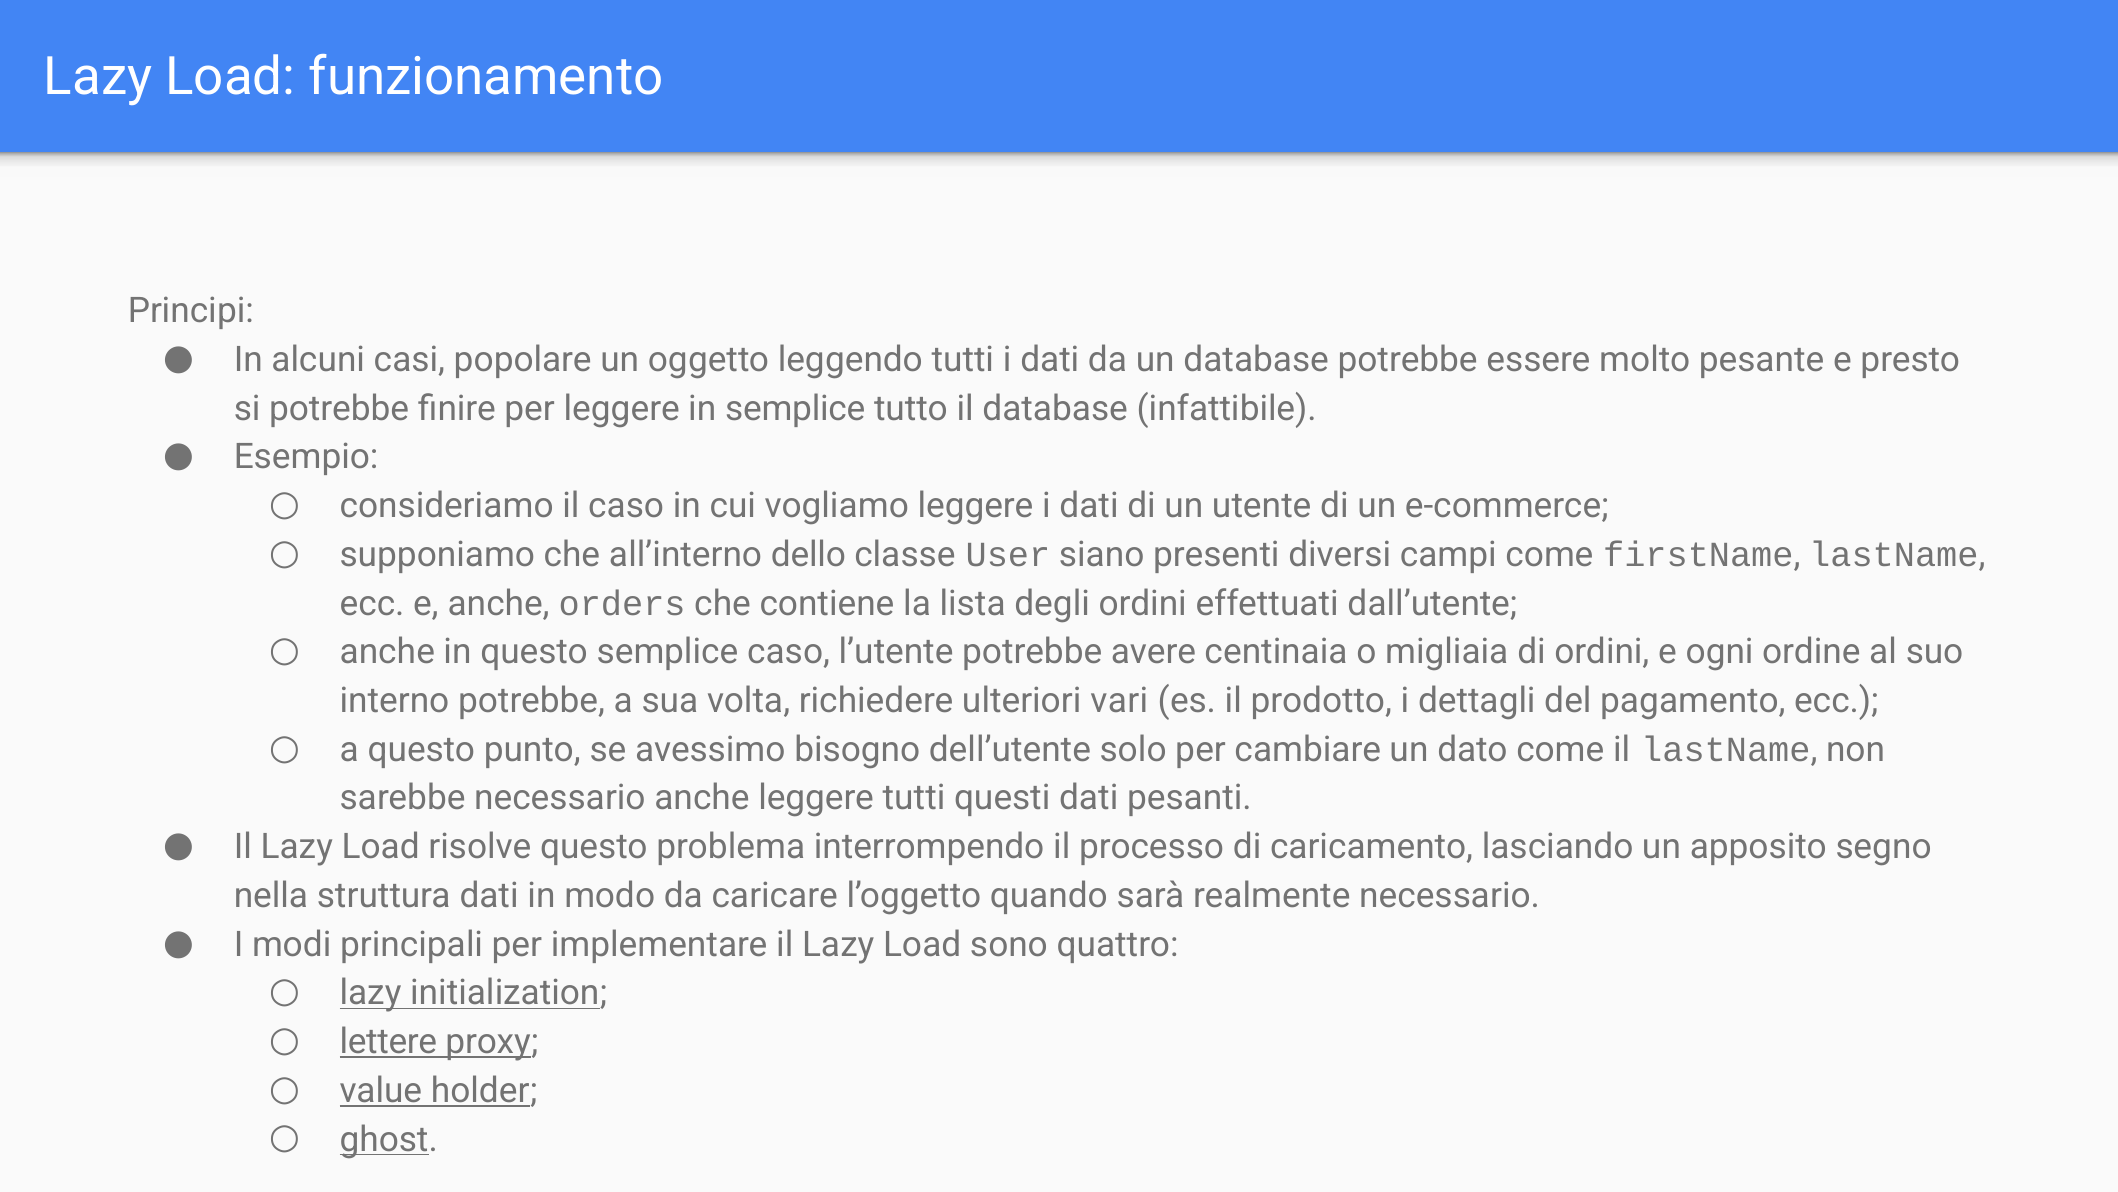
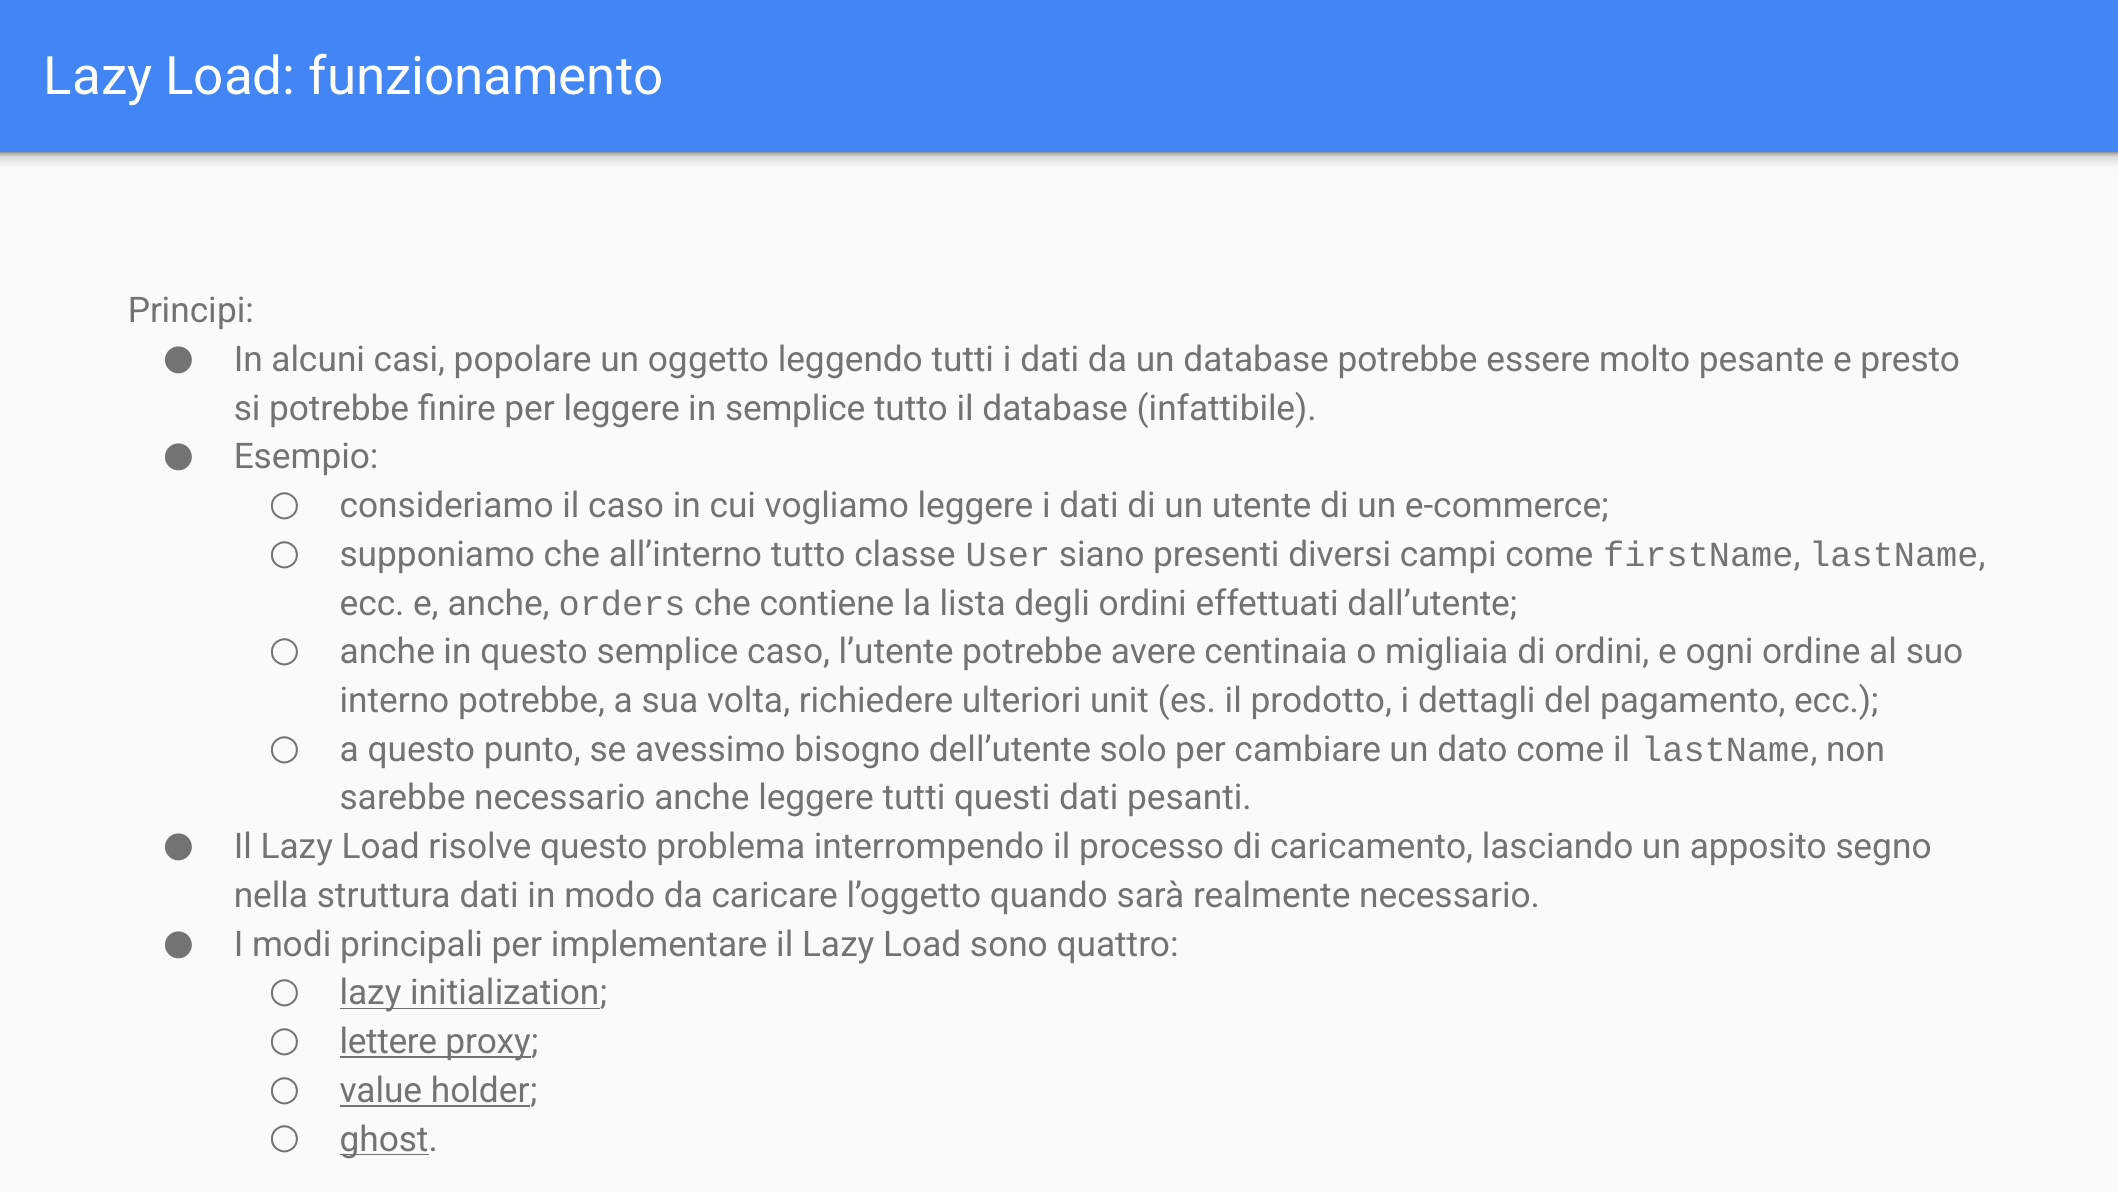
all’interno dello: dello -> tutto
vari: vari -> unit
